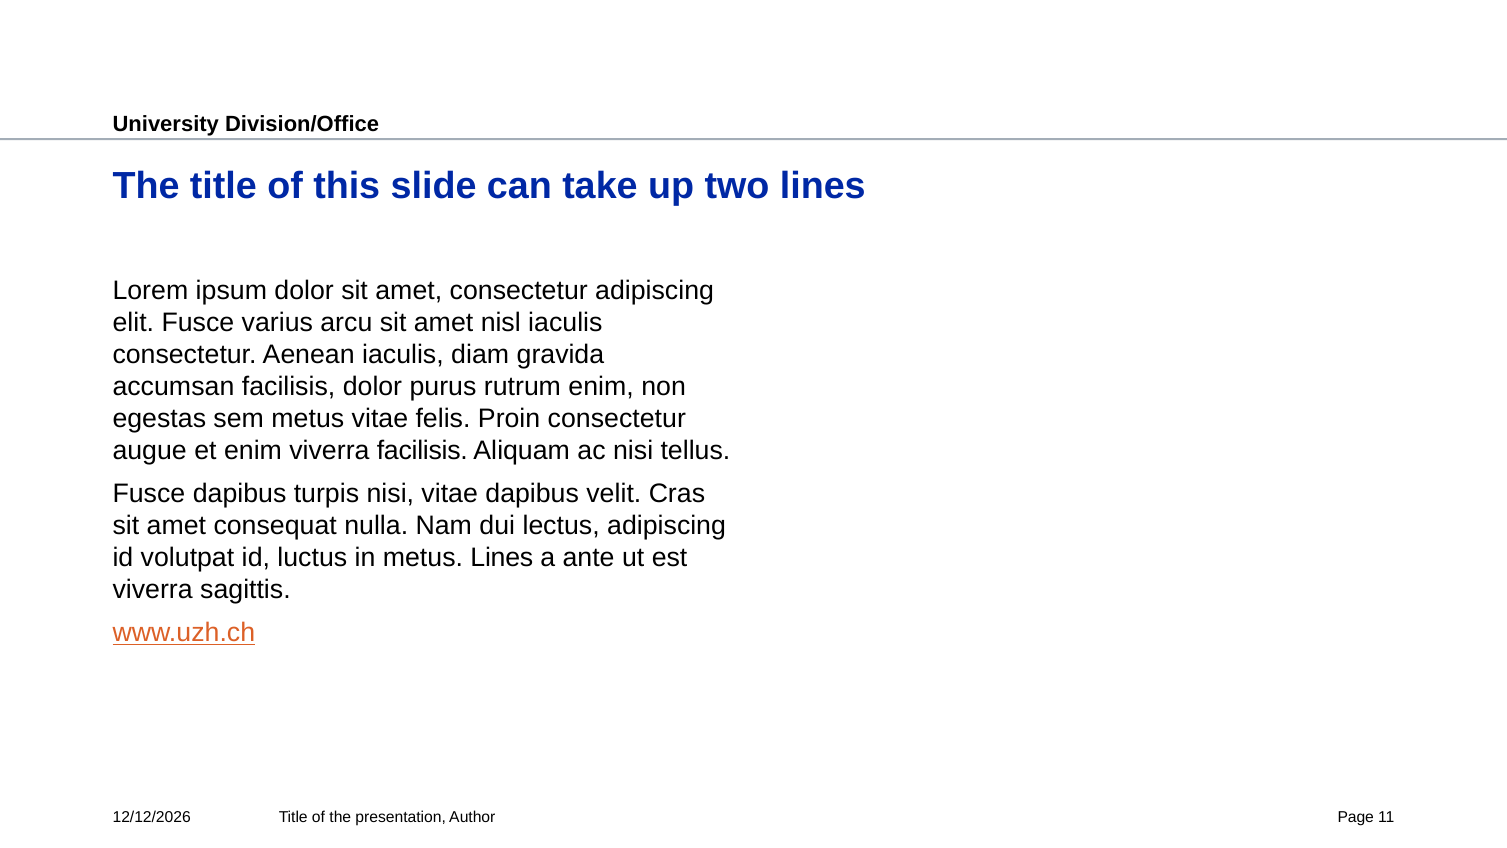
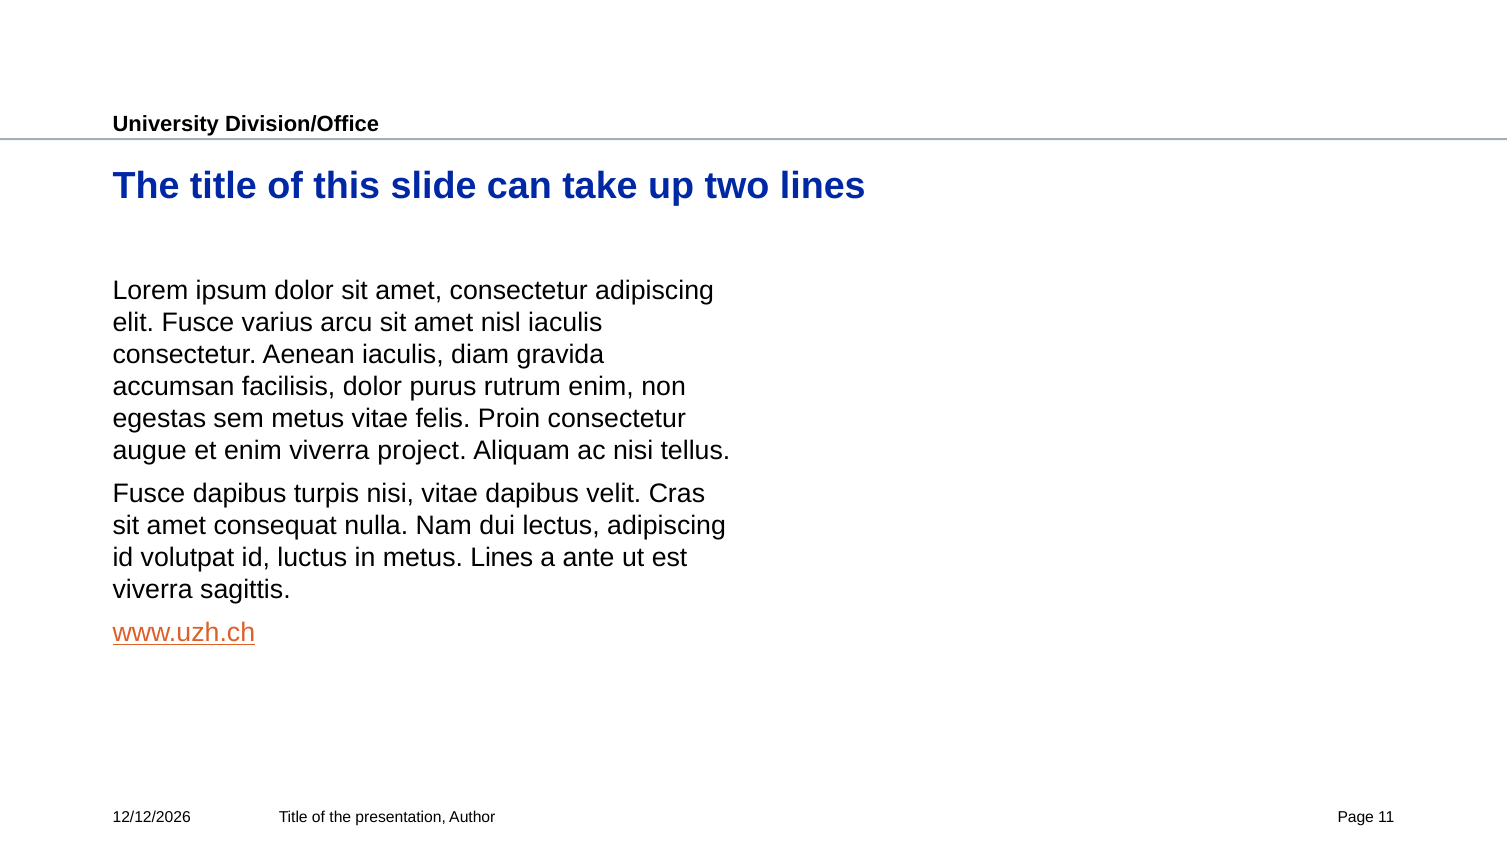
viverra facilisis: facilisis -> project
